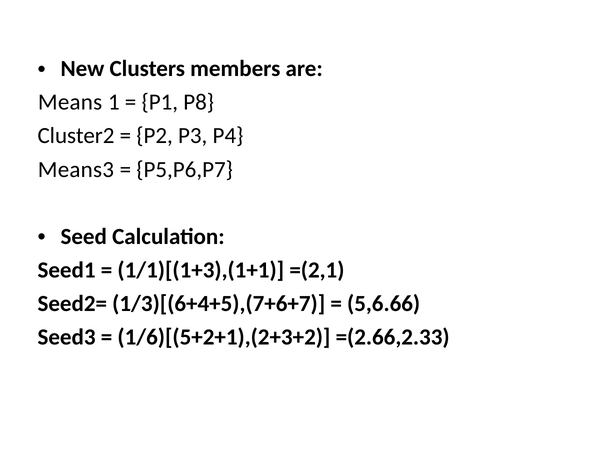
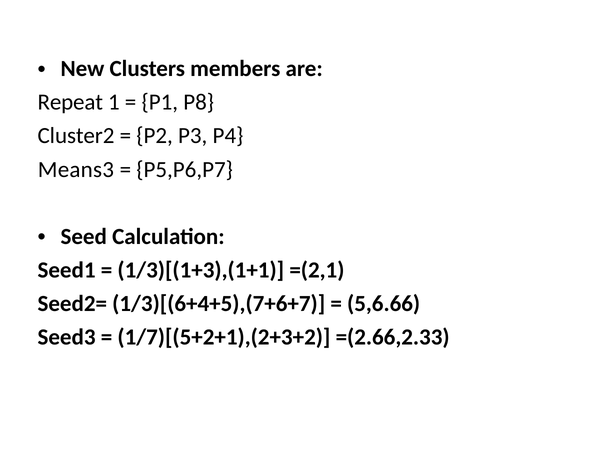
Means: Means -> Repeat
1/1)[(1+3),(1+1: 1/1)[(1+3),(1+1 -> 1/3)[(1+3),(1+1
1/6)[(5+2+1),(2+3+2: 1/6)[(5+2+1),(2+3+2 -> 1/7)[(5+2+1),(2+3+2
